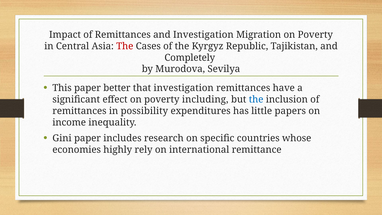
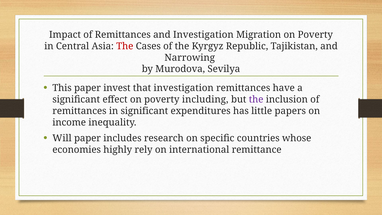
Completely: Completely -> Narrowing
better: better -> invest
the at (256, 99) colour: blue -> purple
in possibility: possibility -> significant
Gini: Gini -> Will
